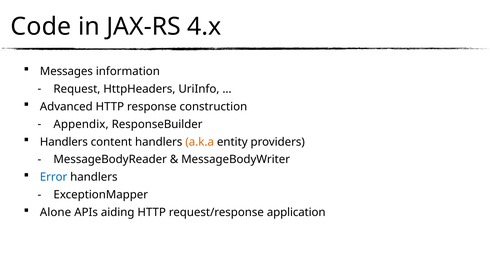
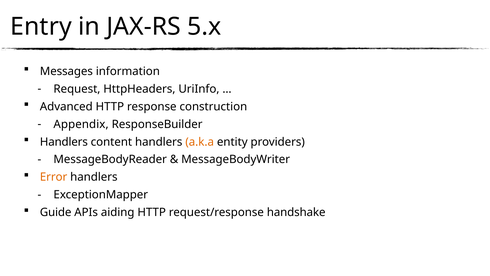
Code: Code -> Entry
4.x: 4.x -> 5.x
Error colour: blue -> orange
Alone: Alone -> Guide
application: application -> handshake
